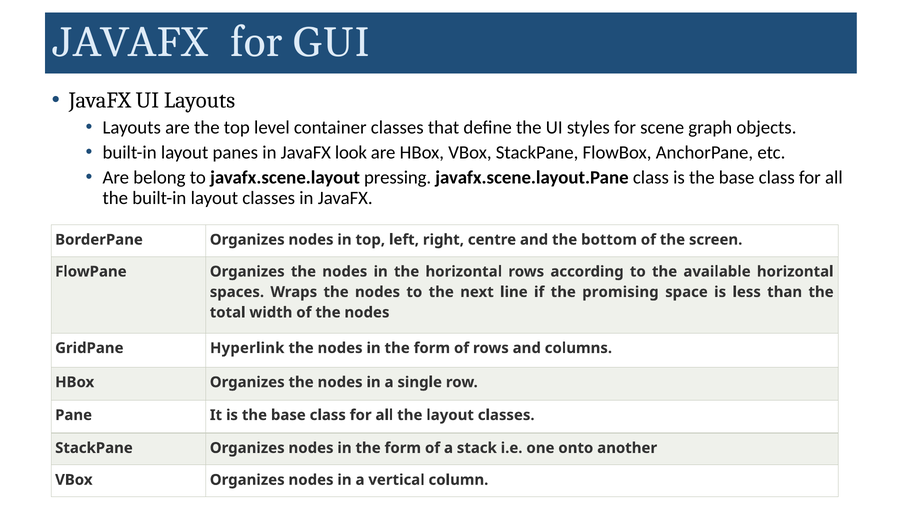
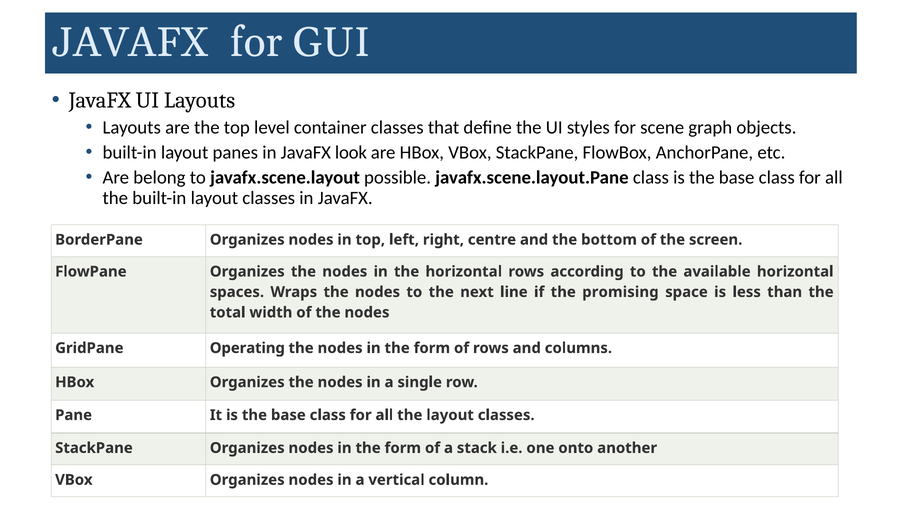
pressing: pressing -> possible
Hyperlink: Hyperlink -> Operating
